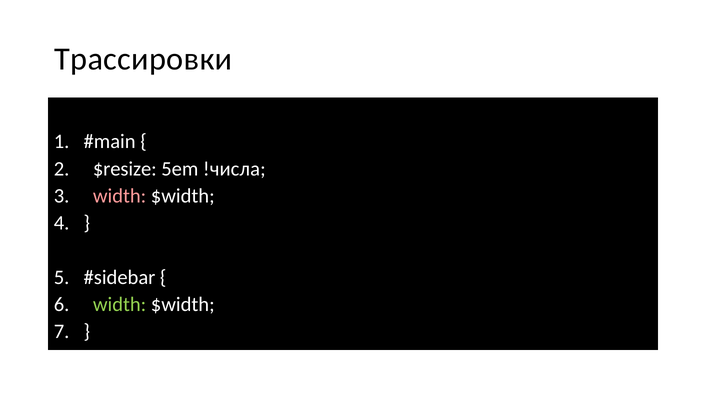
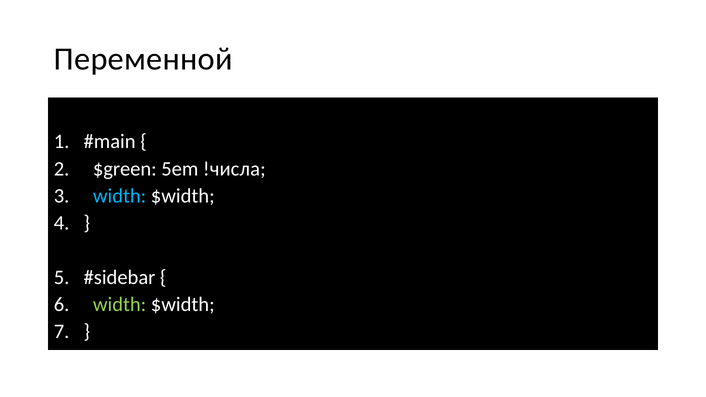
Трассировки: Трассировки -> Переменной
$resize: $resize -> $green
width at (120, 196) colour: pink -> light blue
